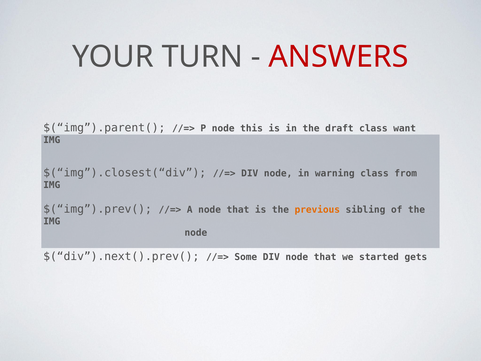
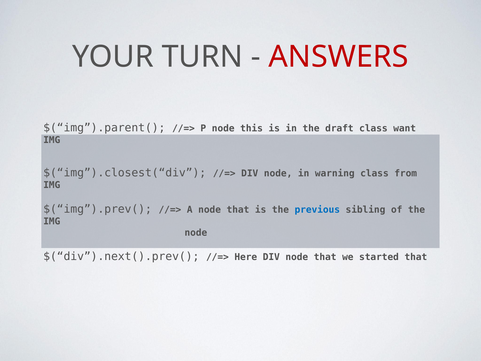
previous colour: orange -> blue
Some: Some -> Here
started gets: gets -> that
